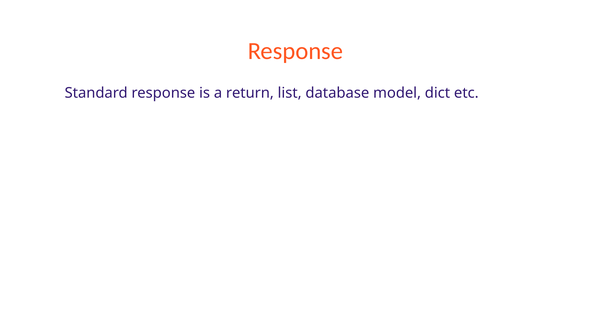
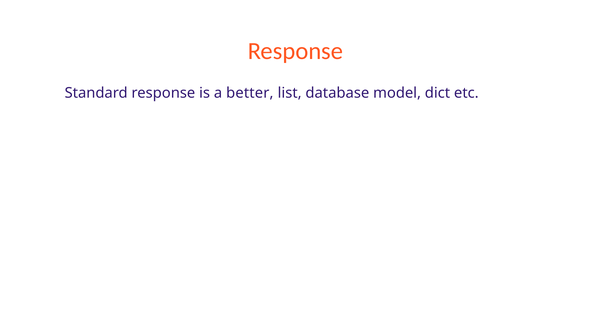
return: return -> better
